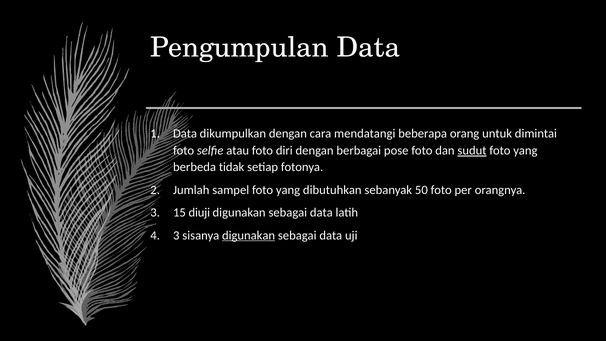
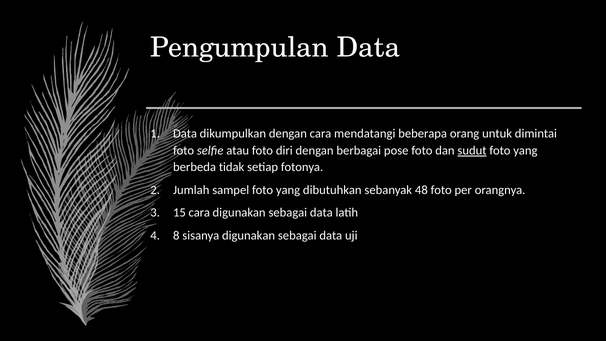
50: 50 -> 48
15 diuji: diuji -> cara
3 at (176, 235): 3 -> 8
digunakan at (249, 235) underline: present -> none
